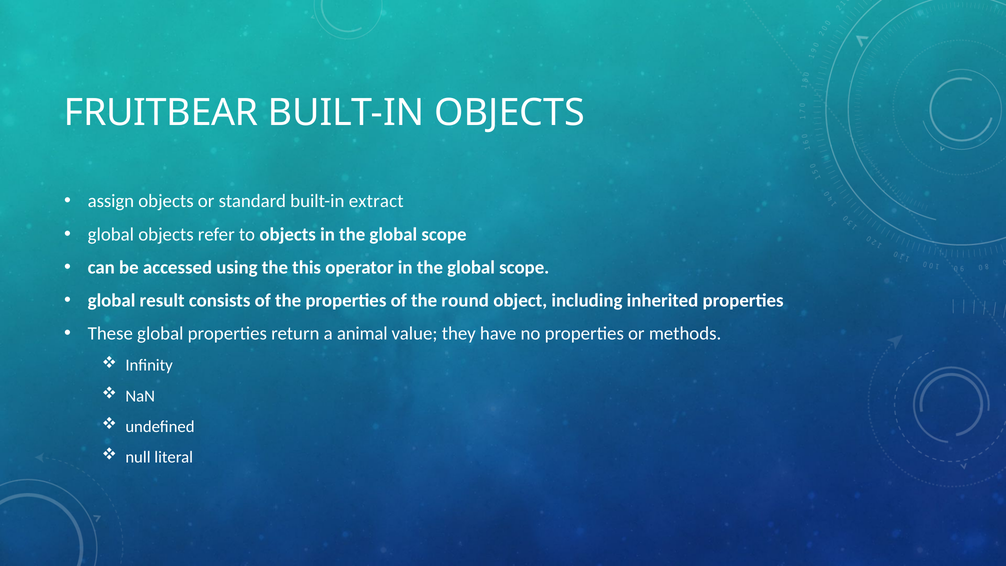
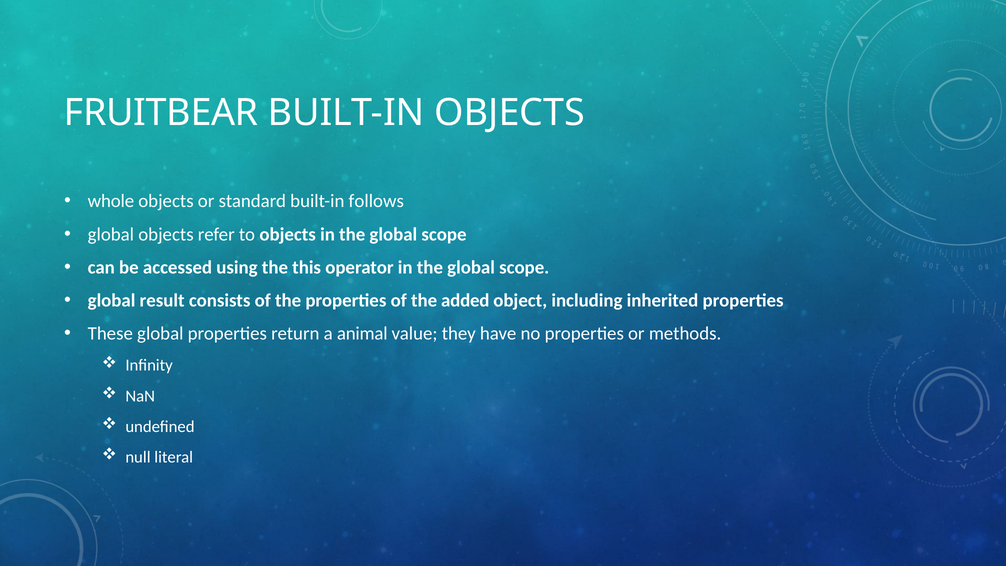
assign: assign -> whole
extract: extract -> follows
round: round -> added
